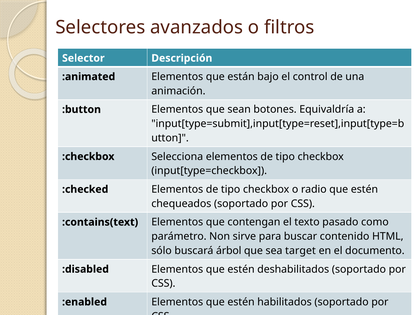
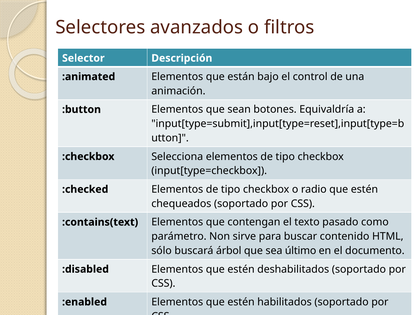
target: target -> último
